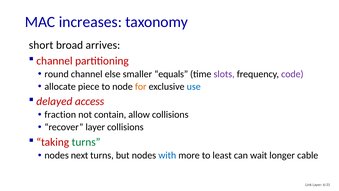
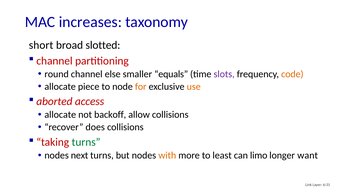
arrives: arrives -> slotted
code colour: purple -> orange
use colour: blue -> orange
delayed: delayed -> aborted
fraction at (60, 115): fraction -> allocate
contain: contain -> backoff
recover layer: layer -> does
with colour: blue -> orange
wait: wait -> limo
cable: cable -> want
